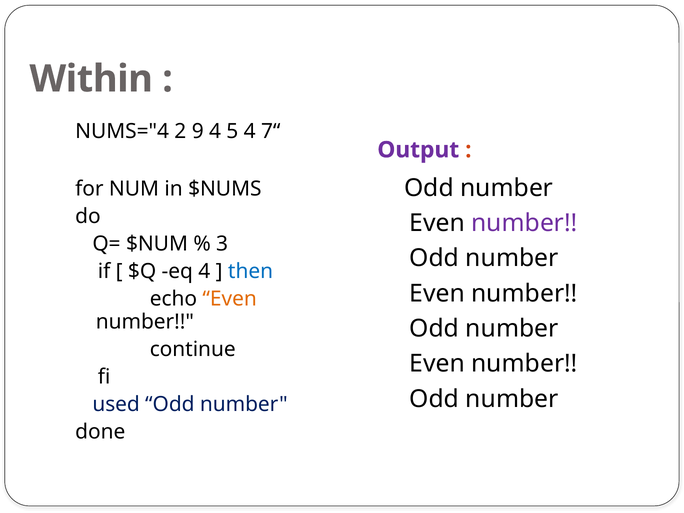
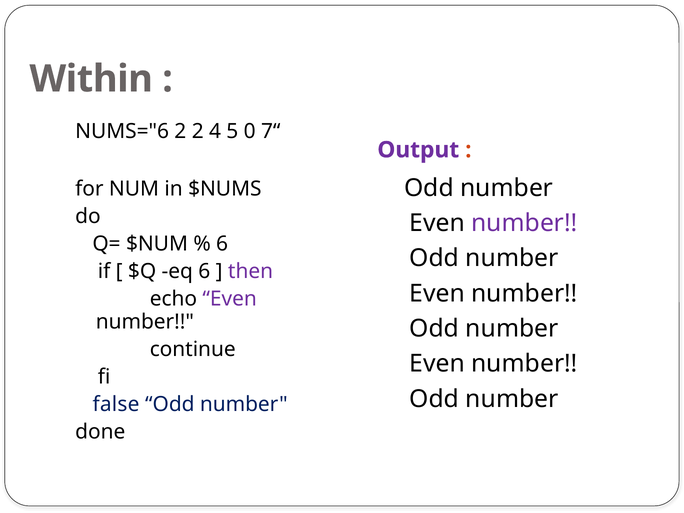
NUMS="4: NUMS="4 -> NUMS="6
2 9: 9 -> 2
5 4: 4 -> 0
3 at (222, 244): 3 -> 6
eq 4: 4 -> 6
then colour: blue -> purple
Even at (230, 299) colour: orange -> purple
used: used -> false
